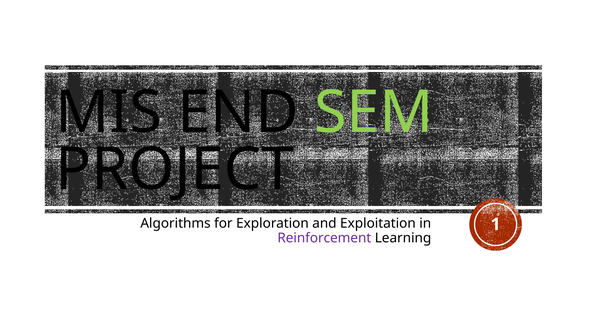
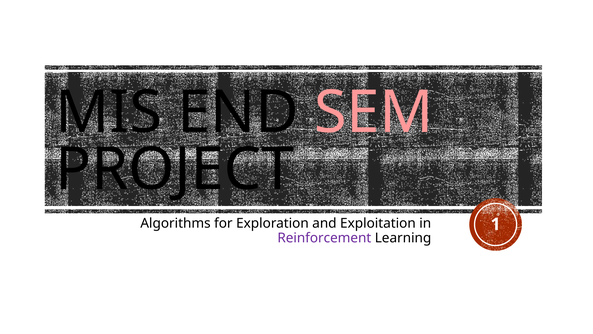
SEM colour: light green -> pink
